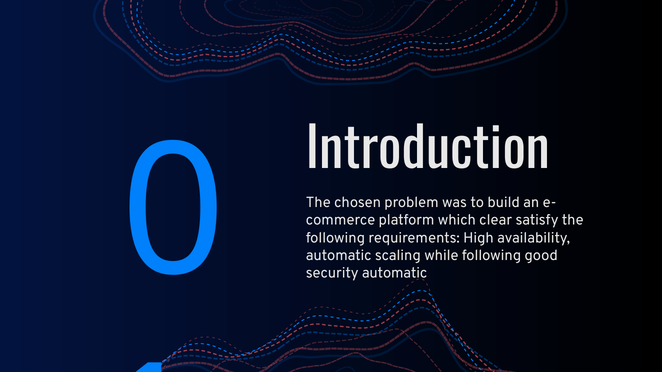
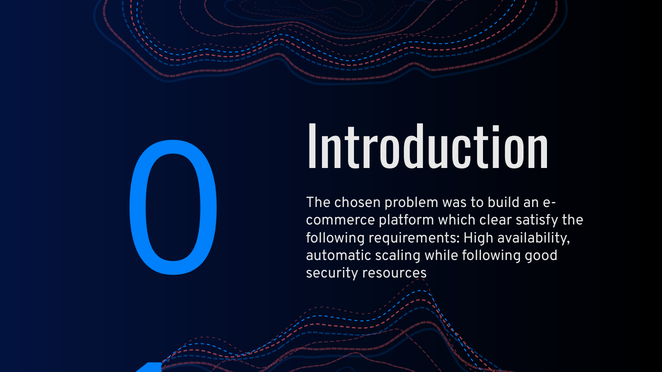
security automatic: automatic -> resources
